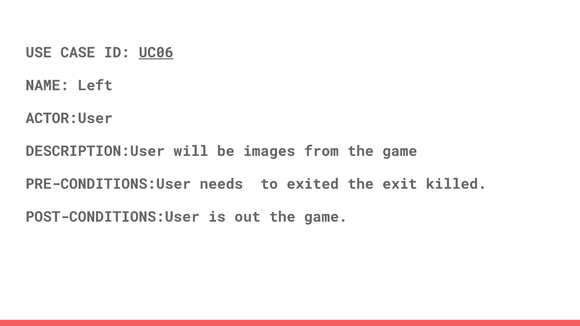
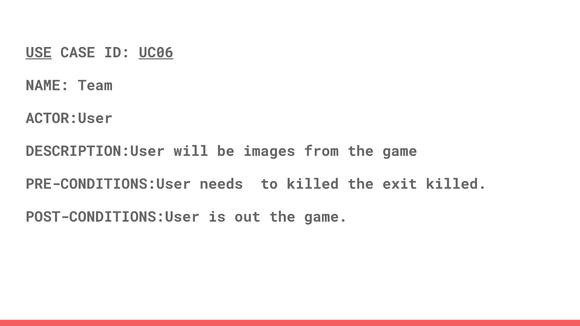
USE underline: none -> present
Left: Left -> Team
to exited: exited -> killed
